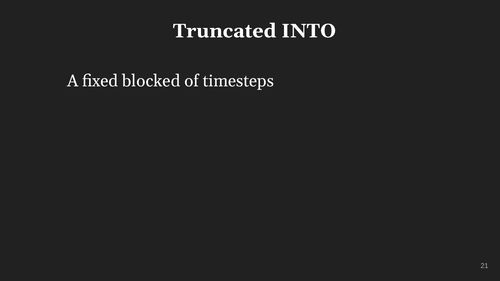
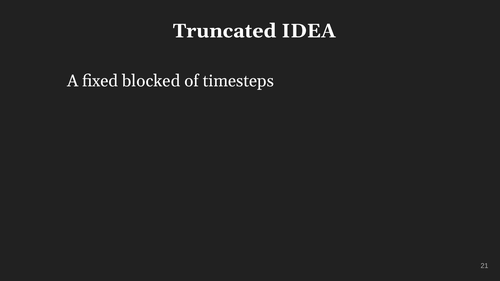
INTO: INTO -> IDEA
